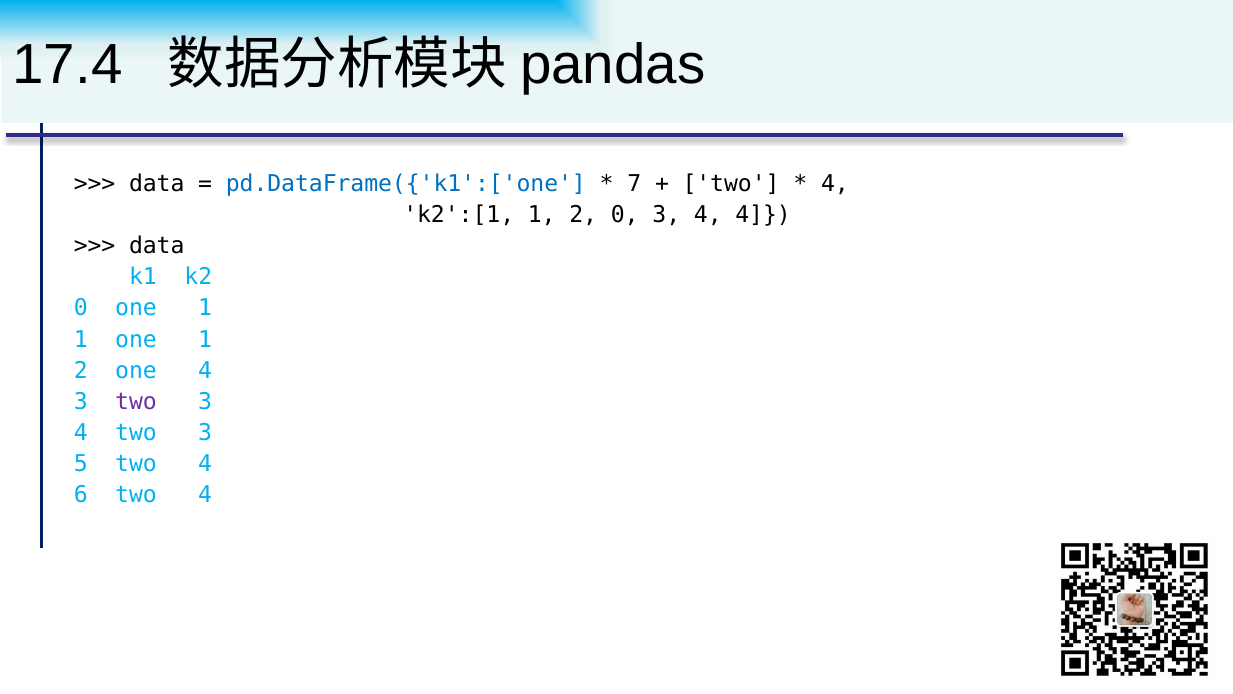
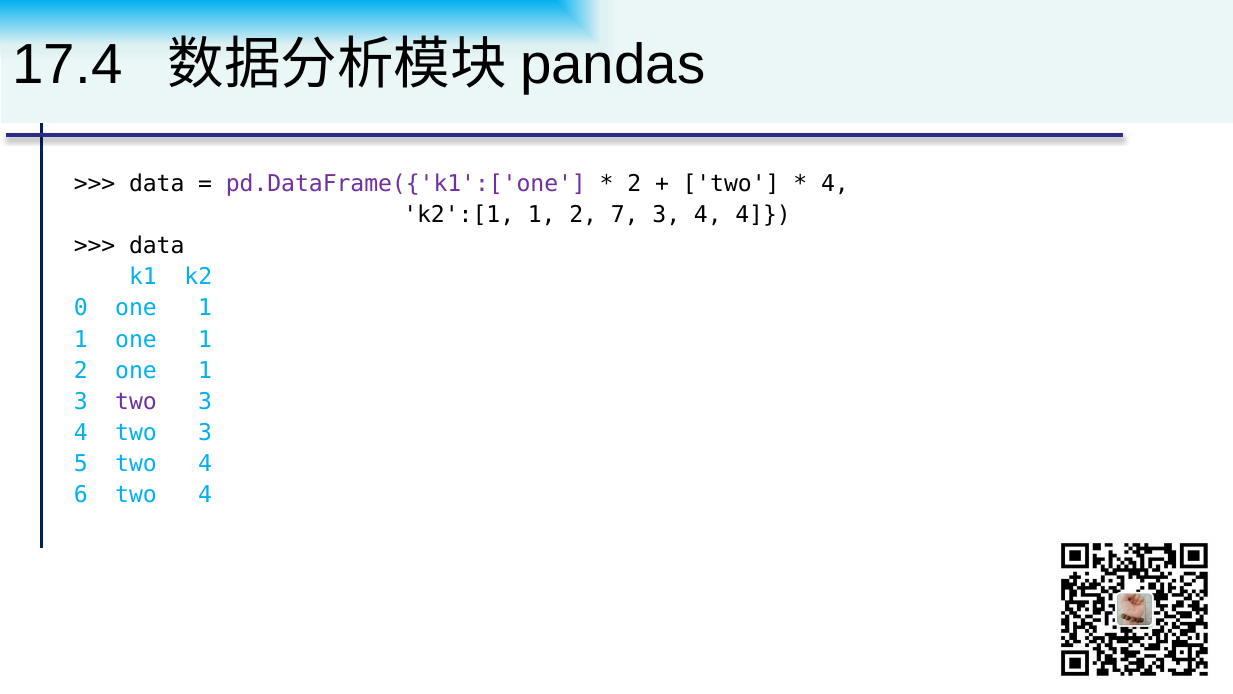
pd.DataFrame({'k1':['one colour: blue -> purple
7 at (634, 183): 7 -> 2
2 0: 0 -> 7
2 one 4: 4 -> 1
